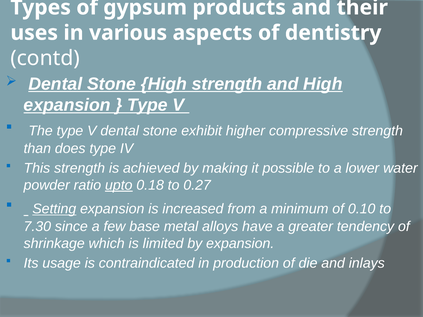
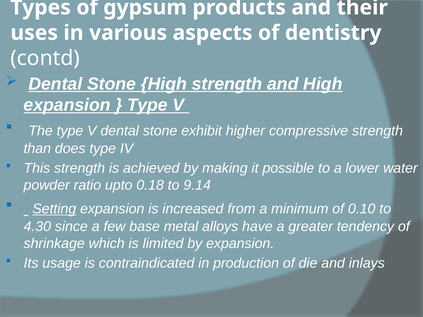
upto underline: present -> none
0.27: 0.27 -> 9.14
7.30: 7.30 -> 4.30
